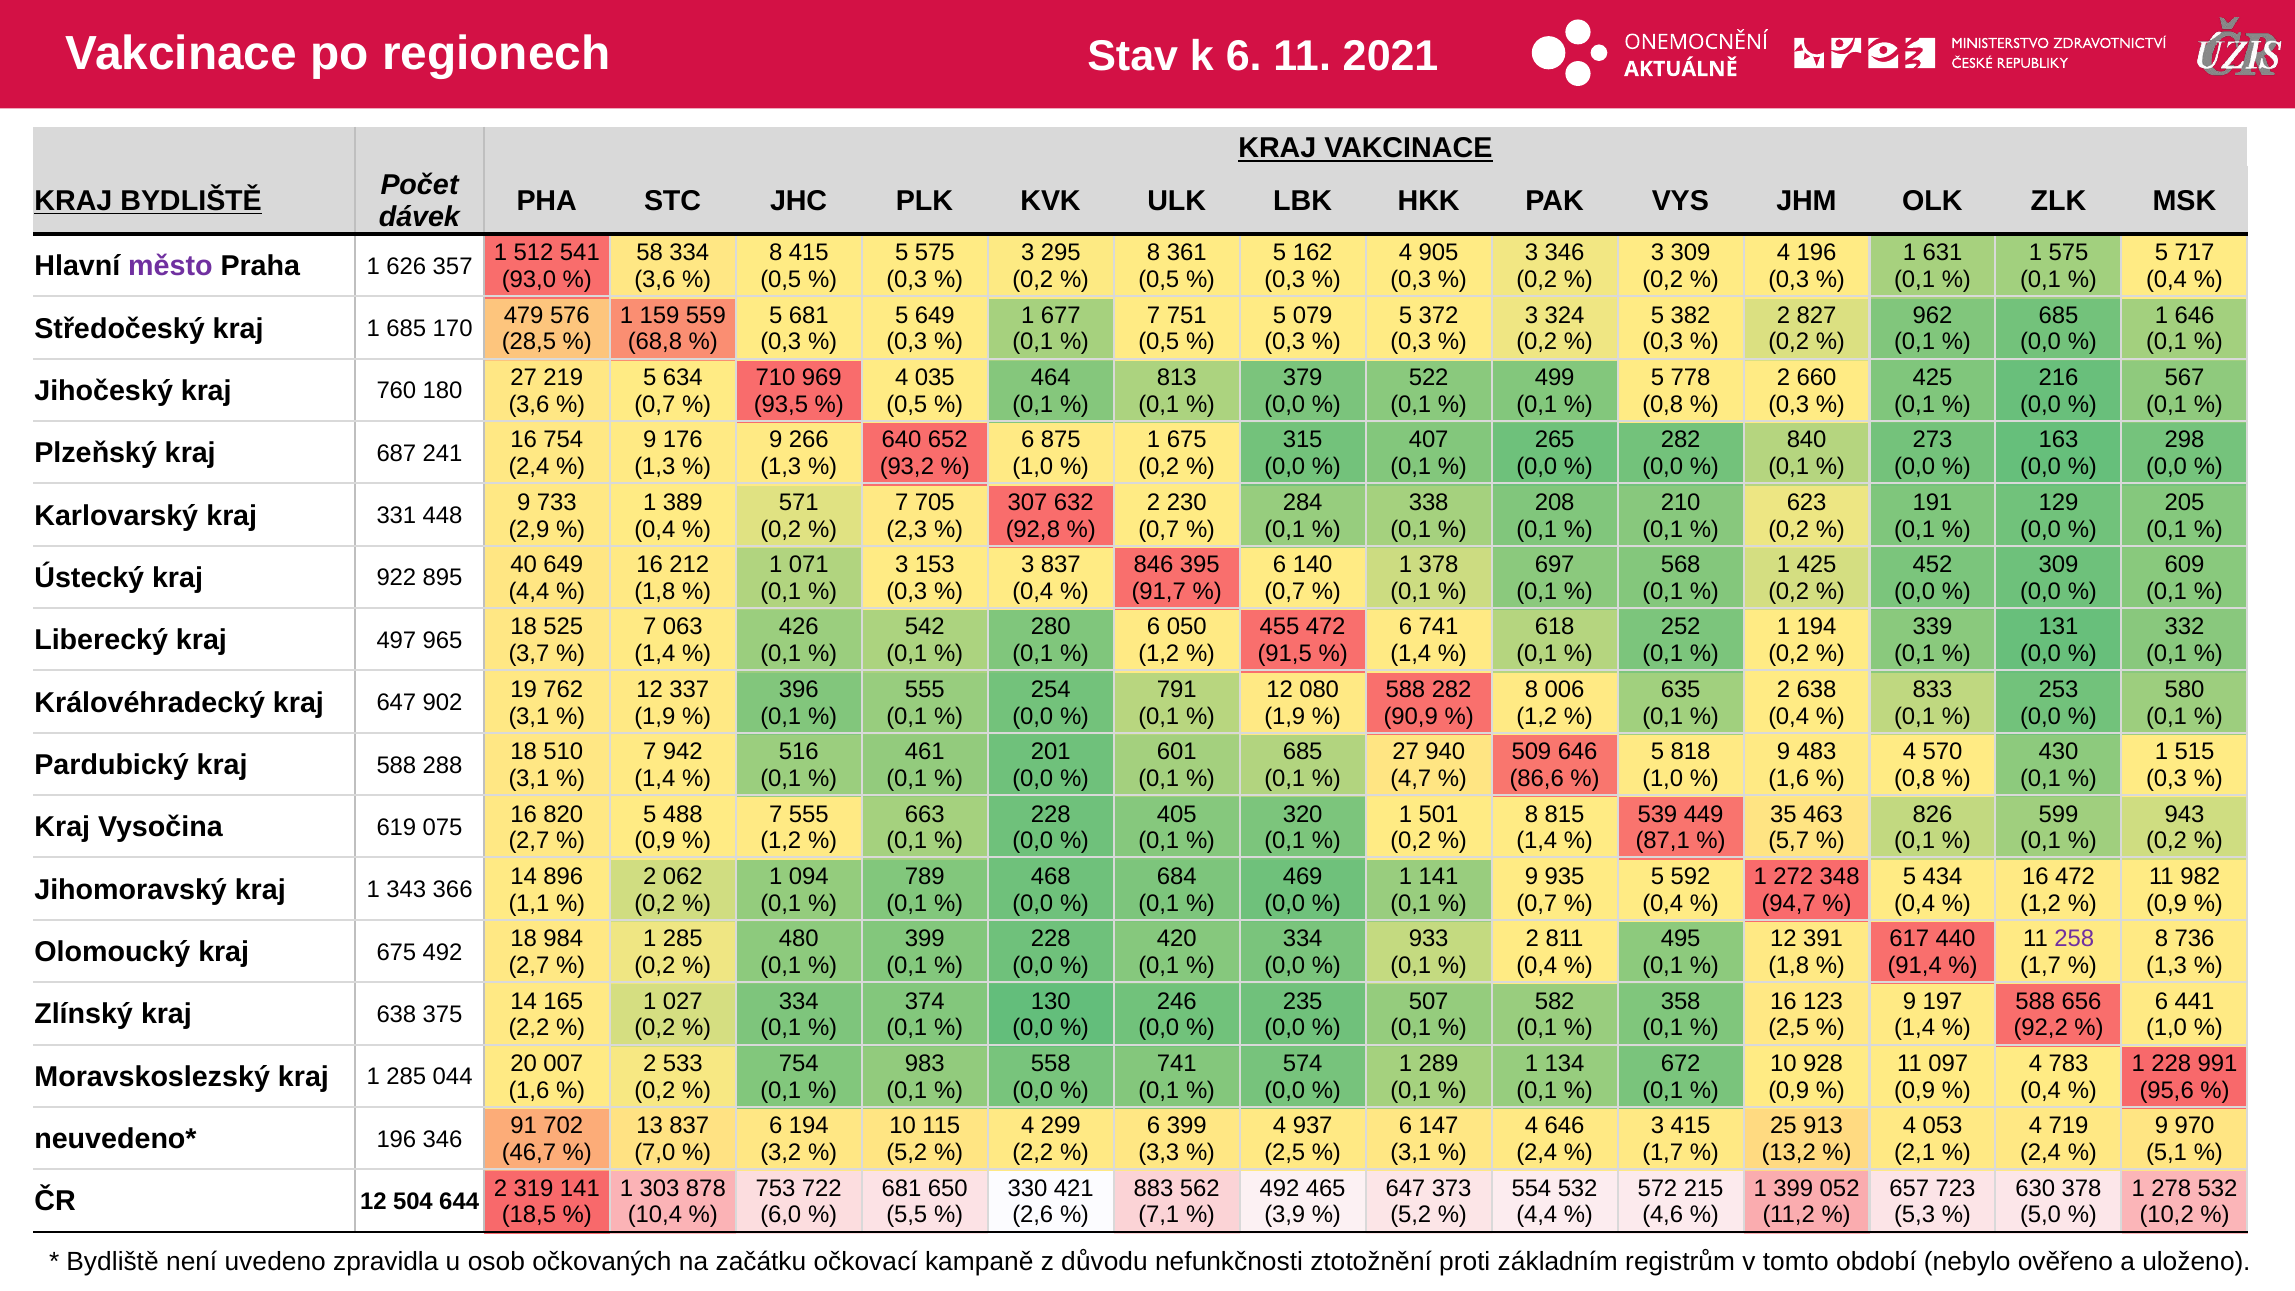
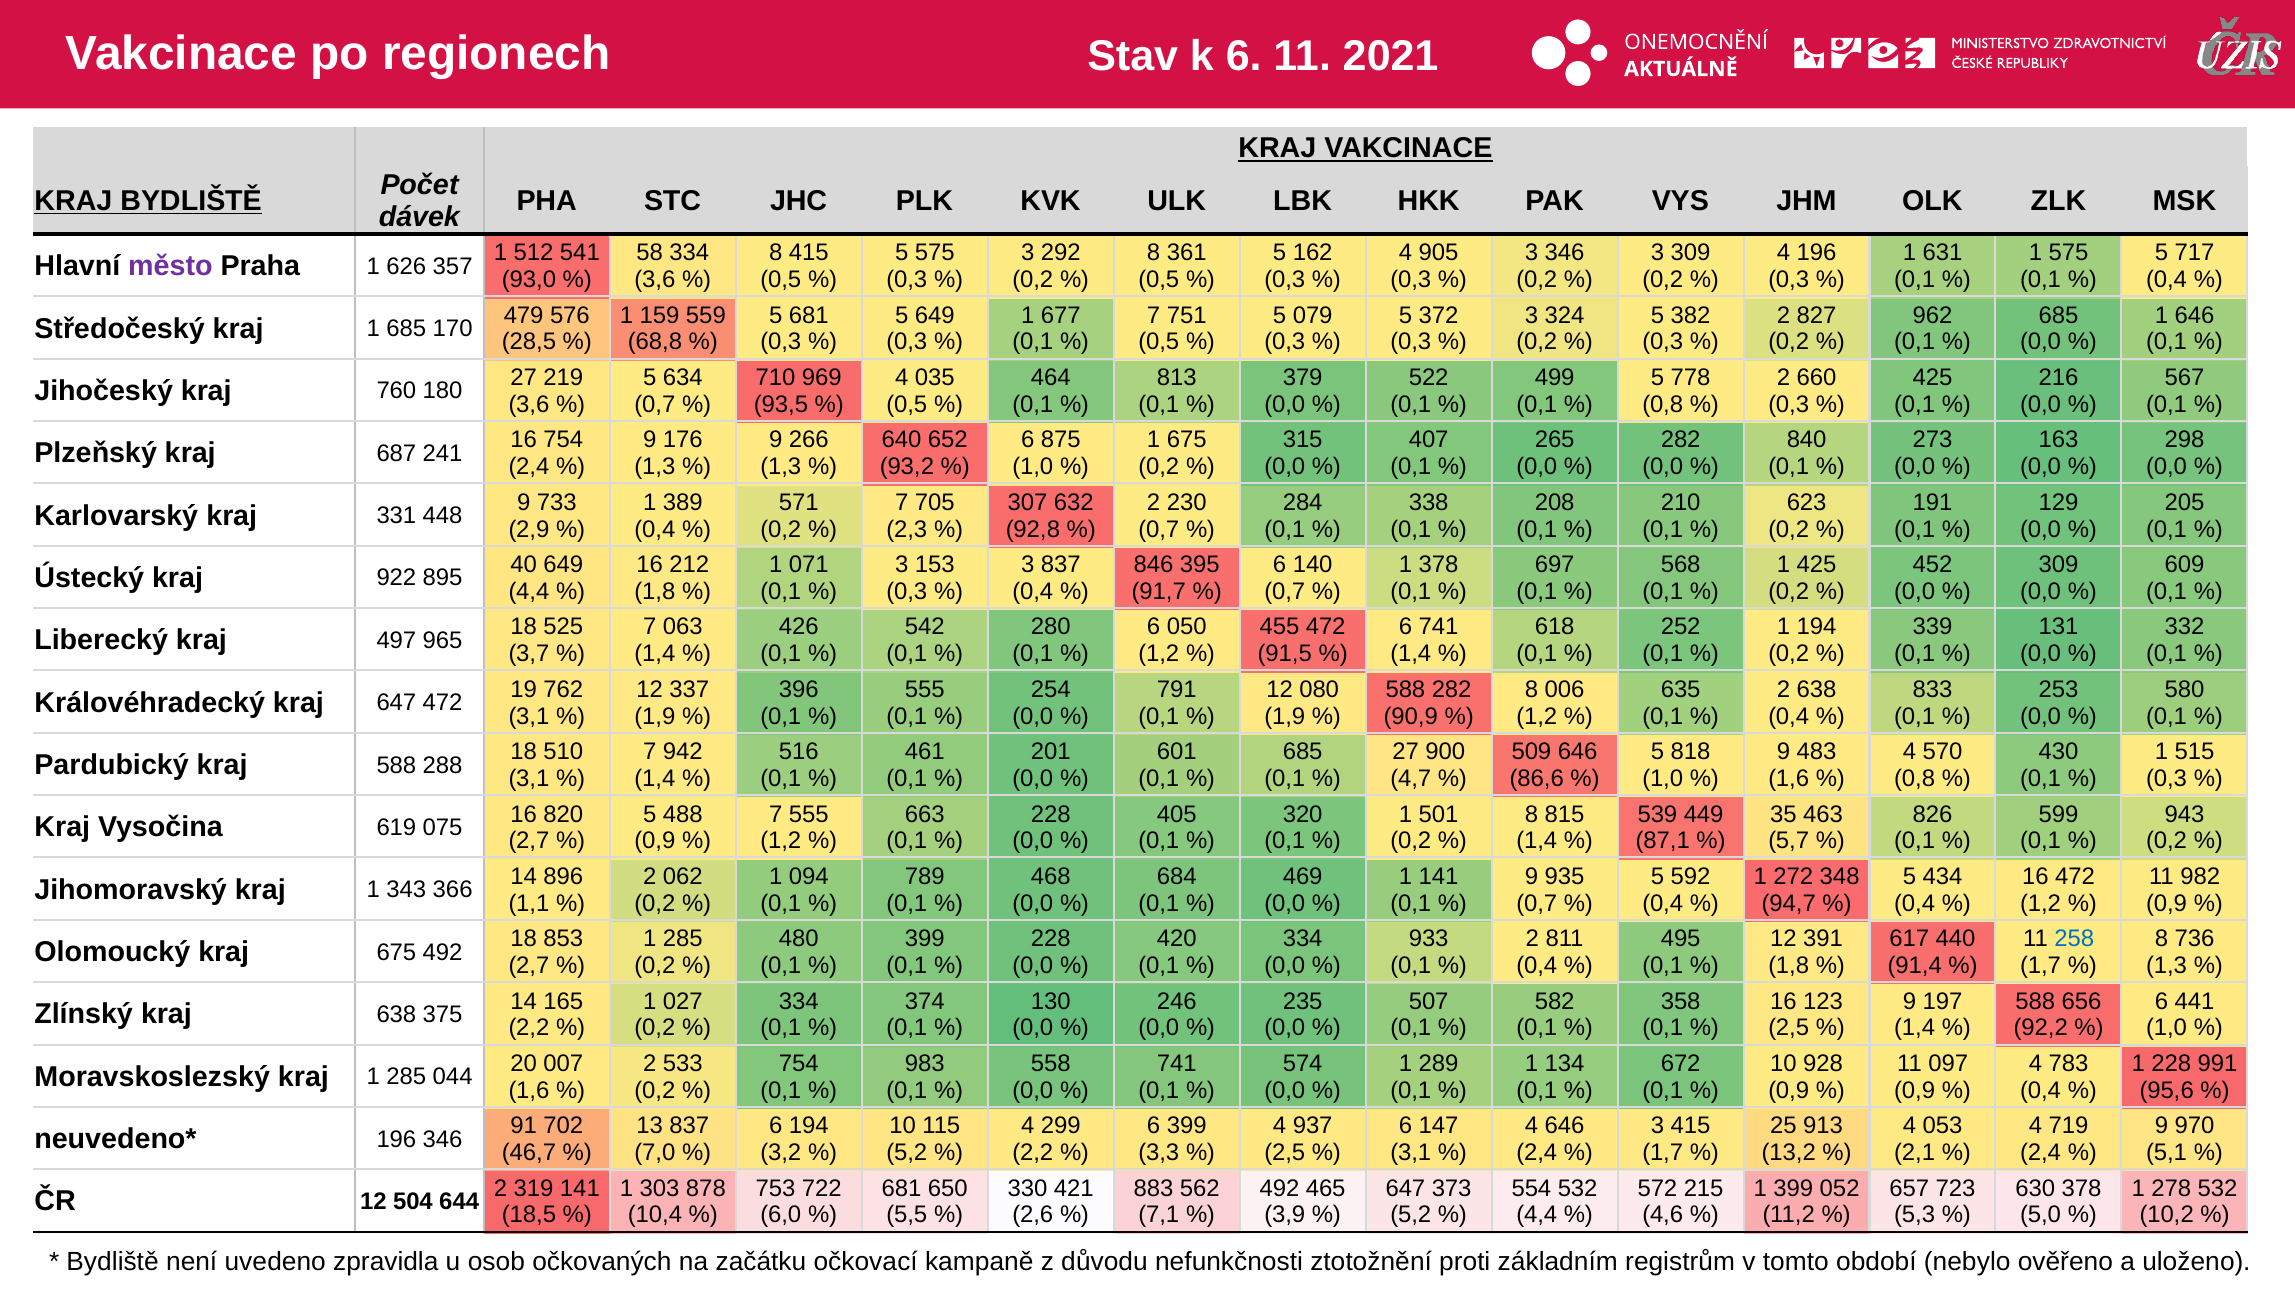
295: 295 -> 292
647 902: 902 -> 472
940: 940 -> 900
984: 984 -> 853
258 colour: purple -> blue
